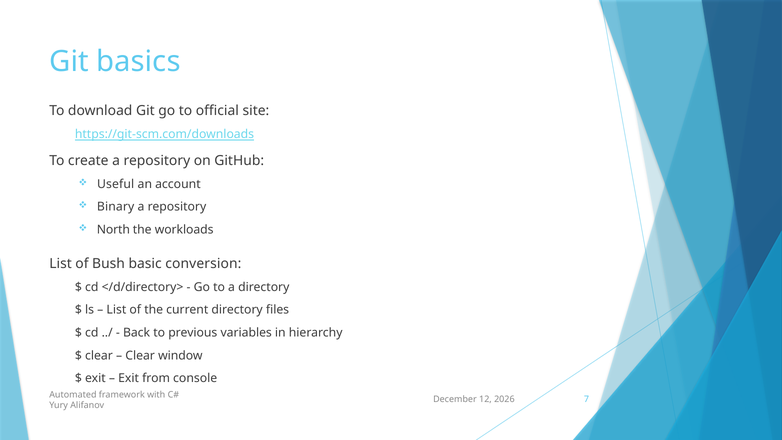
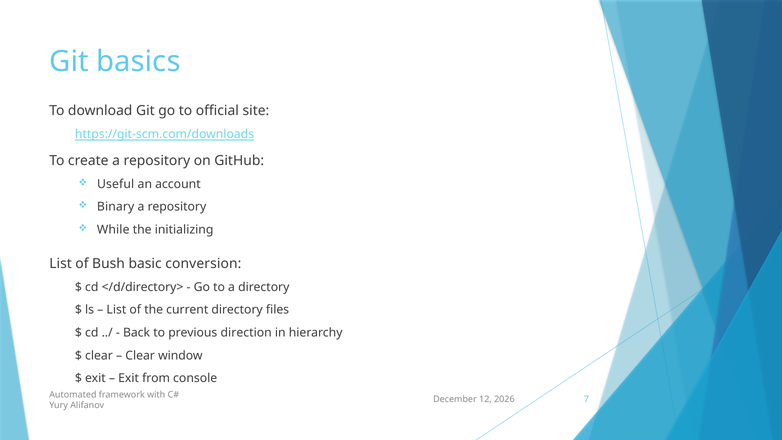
North: North -> While
workloads: workloads -> initializing
variables: variables -> direction
